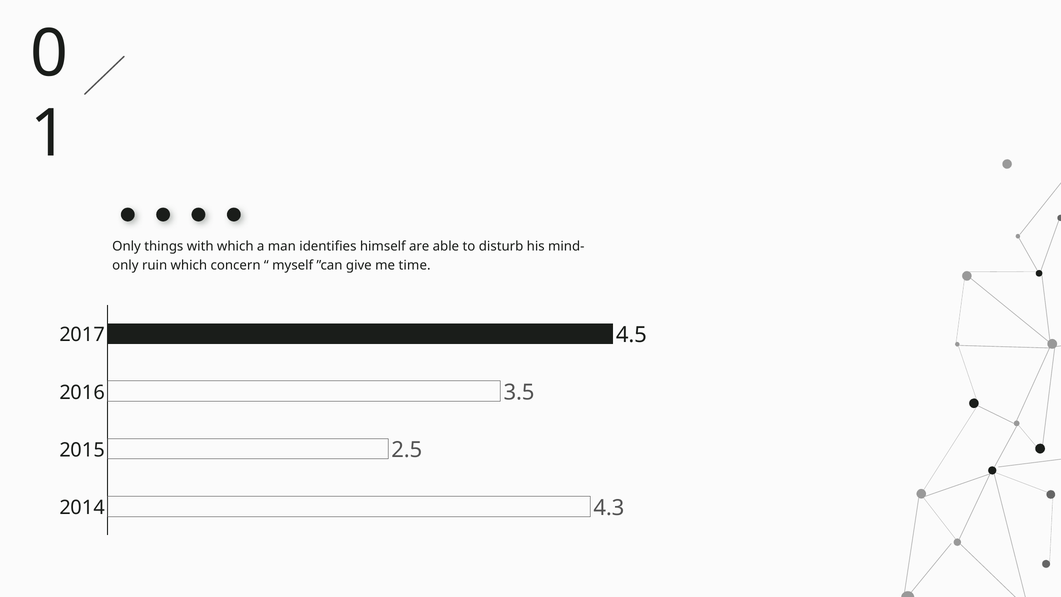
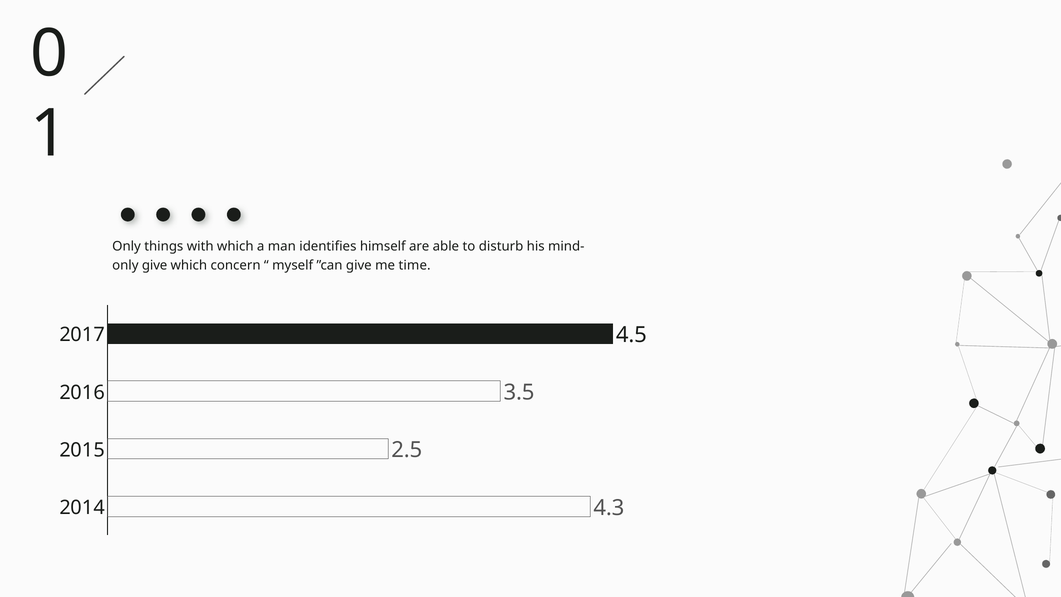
only ruin: ruin -> give
